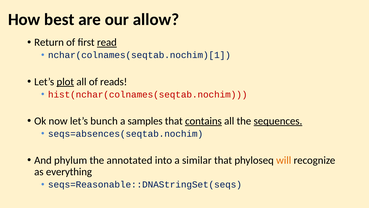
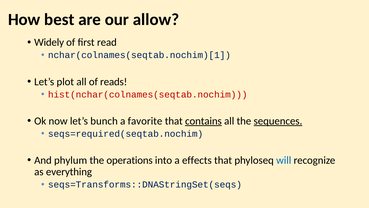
Return: Return -> Widely
read underline: present -> none
plot underline: present -> none
samples: samples -> favorite
seqs=absences(seqtab.nochim: seqs=absences(seqtab.nochim -> seqs=required(seqtab.nochim
annotated: annotated -> operations
similar: similar -> effects
will colour: orange -> blue
seqs=Reasonable::DNAStringSet(seqs: seqs=Reasonable::DNAStringSet(seqs -> seqs=Transforms::DNAStringSet(seqs
